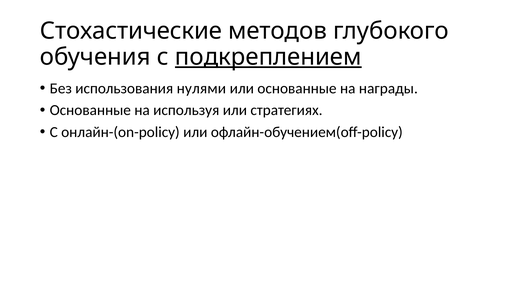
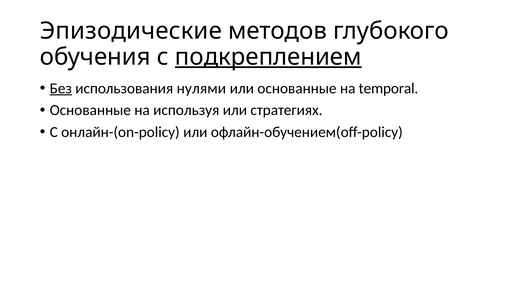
Стохастические: Стохастические -> Эпизодические
Без underline: none -> present
награды: награды -> temporal
